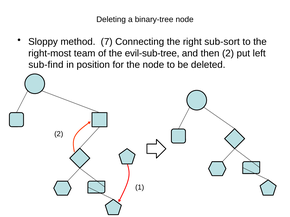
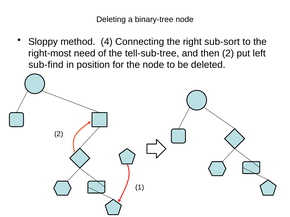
7: 7 -> 4
team: team -> need
evil-sub-tree: evil-sub-tree -> tell-sub-tree
